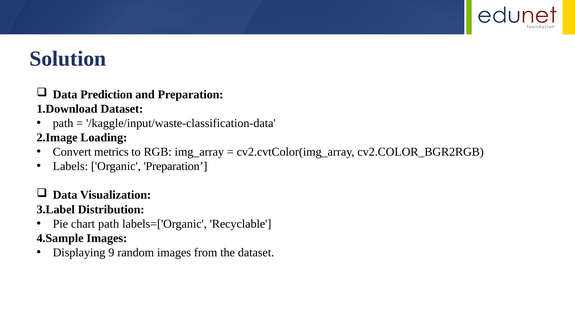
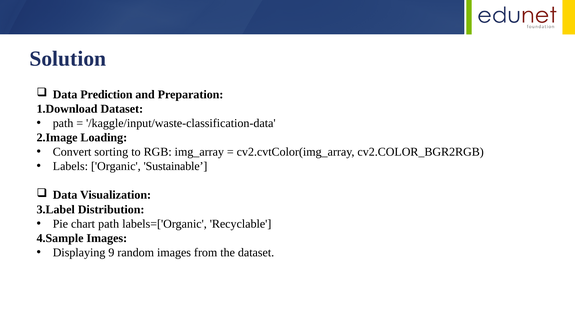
metrics: metrics -> sorting
Organic Preparation: Preparation -> Sustainable
